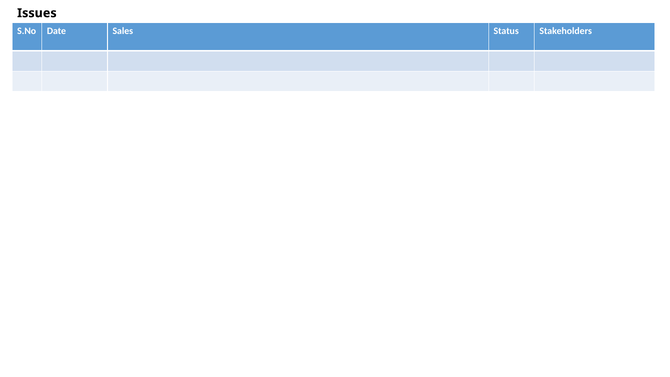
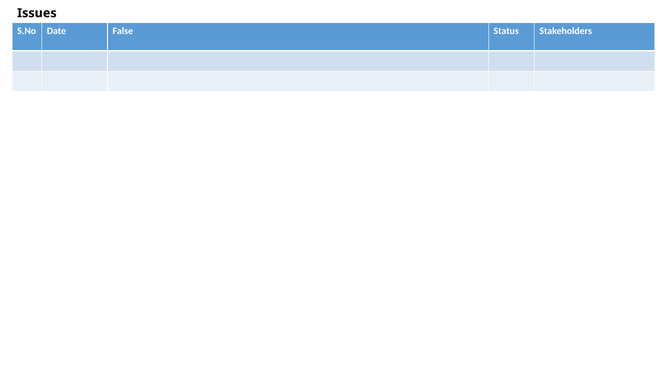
Sales: Sales -> False
